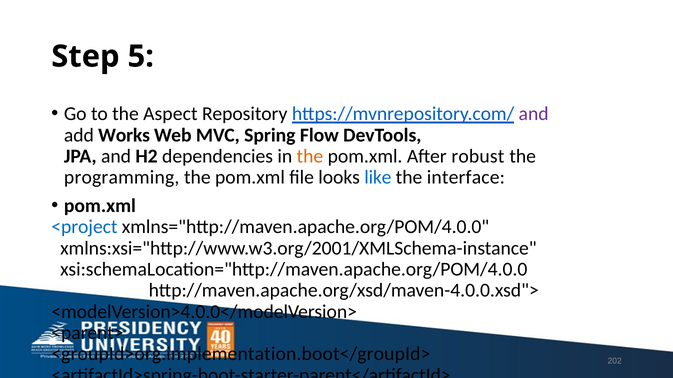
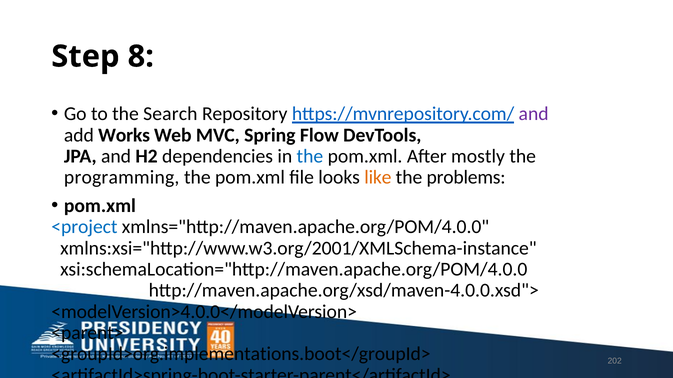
5: 5 -> 8
Aspect: Aspect -> Search
the at (310, 157) colour: orange -> blue
robust: robust -> mostly
like colour: blue -> orange
interface: interface -> problems
<groupId>org.implementation.boot</groupId>: <groupId>org.implementation.boot</groupId> -> <groupId>org.implementations.boot</groupId>
